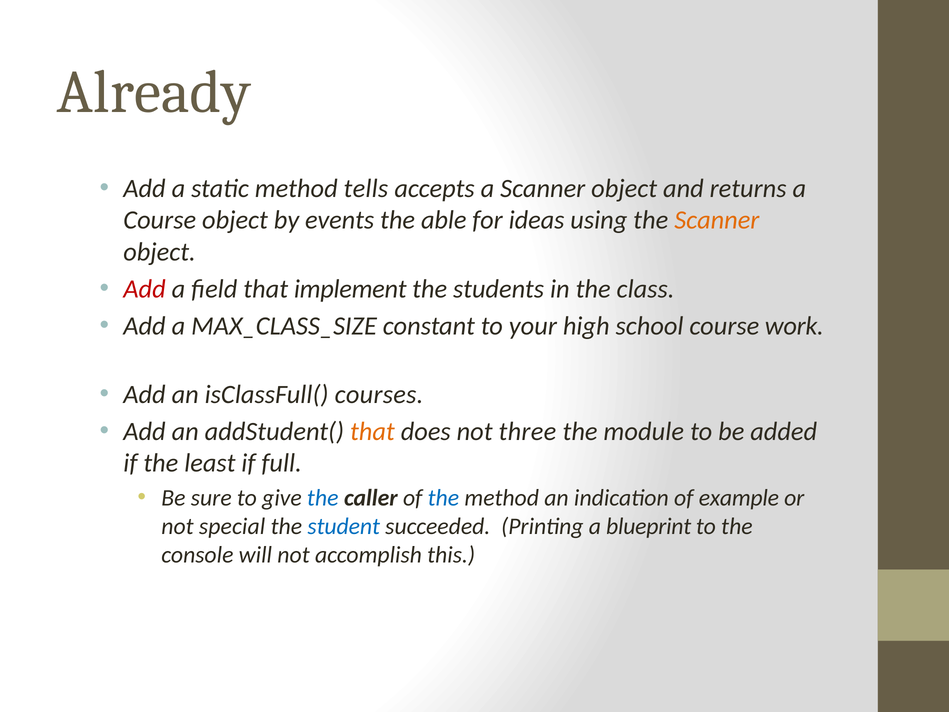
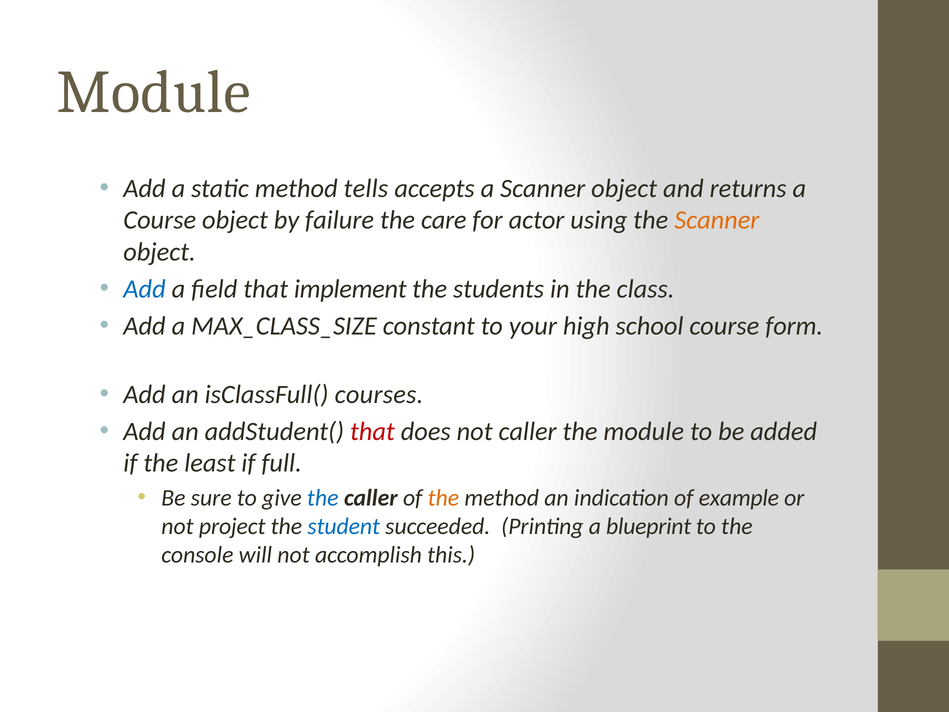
Already at (154, 92): Already -> Module
events: events -> failure
able: able -> care
ideas: ideas -> actor
Add at (145, 289) colour: red -> blue
work: work -> form
that at (372, 431) colour: orange -> red
not three: three -> caller
the at (443, 498) colour: blue -> orange
special: special -> project
